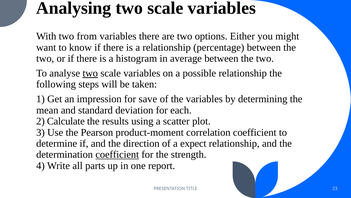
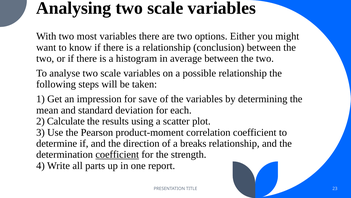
from: from -> most
percentage: percentage -> conclusion
two at (90, 73) underline: present -> none
expect: expect -> breaks
